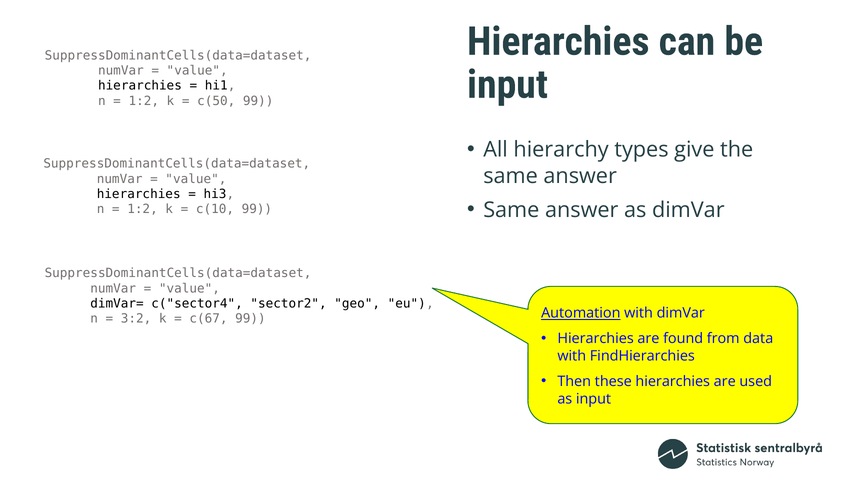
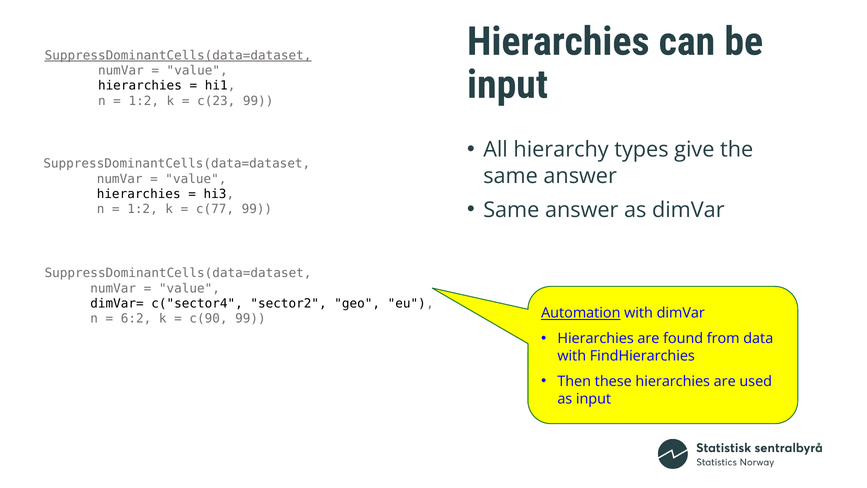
SuppressDominantCells(data=dataset at (178, 55) underline: none -> present
c(50: c(50 -> c(23
c(10: c(10 -> c(77
3:2: 3:2 -> 6:2
c(67: c(67 -> c(90
